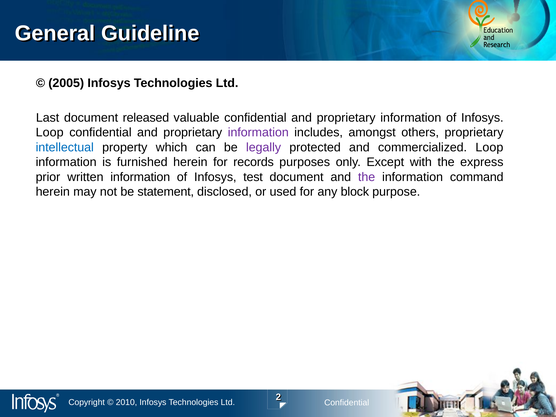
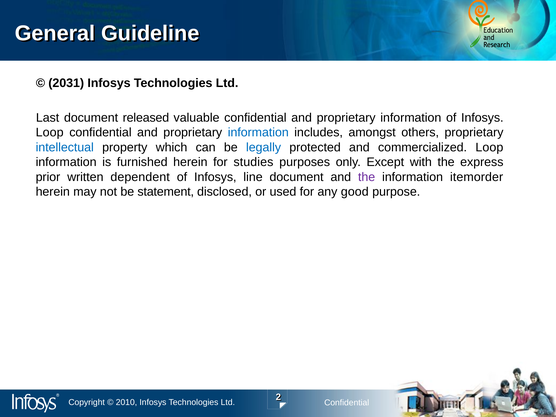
2005: 2005 -> 2031
information at (258, 133) colour: purple -> blue
legally colour: purple -> blue
records: records -> studies
written information: information -> dependent
test: test -> line
command: command -> itemorder
block: block -> good
